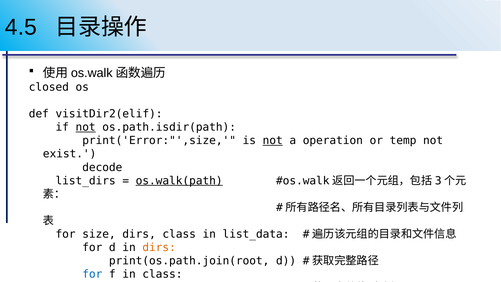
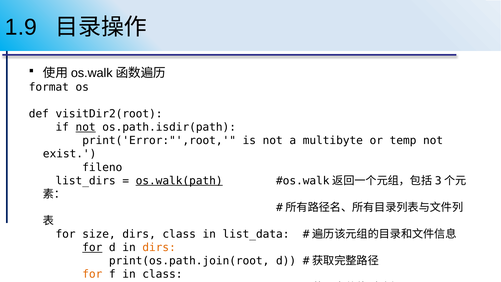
4.5: 4.5 -> 1.9
closed: closed -> format
visitDir2(elif: visitDir2(elif -> visitDir2(root
print('Error:"',size: print('Error:"',size -> print('Error:"',root
not at (273, 141) underline: present -> none
operation: operation -> multibyte
decode: decode -> fileno
for at (92, 247) underline: none -> present
for at (92, 274) colour: blue -> orange
